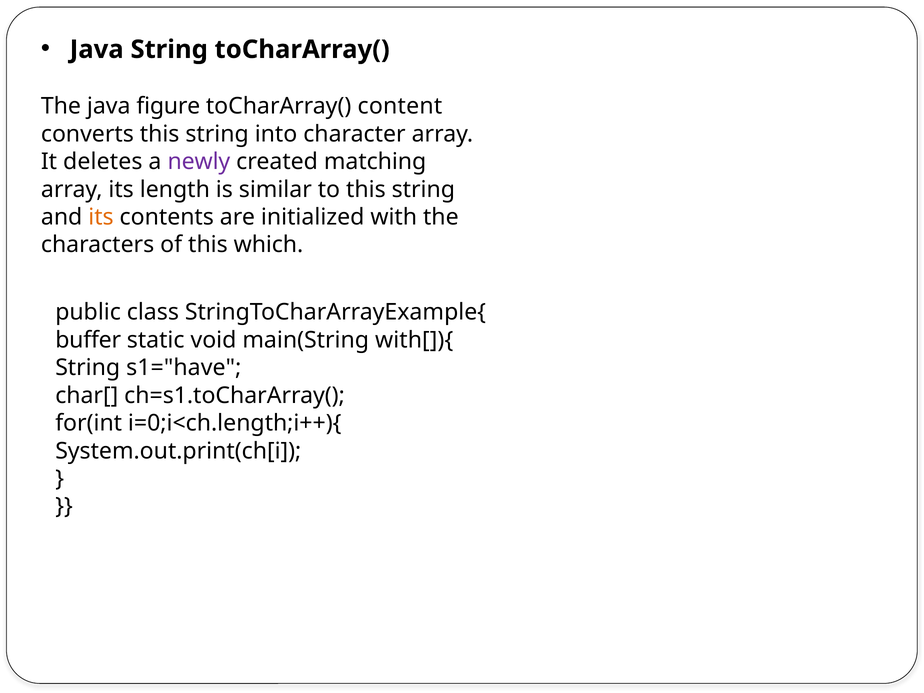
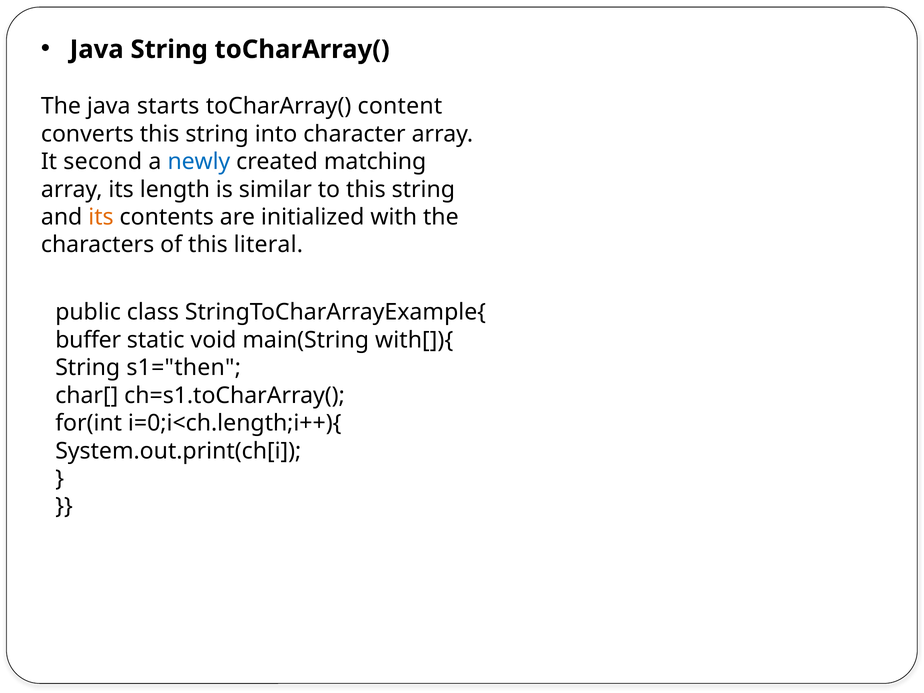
figure: figure -> starts
deletes: deletes -> second
newly colour: purple -> blue
which: which -> literal
s1="have: s1="have -> s1="then
